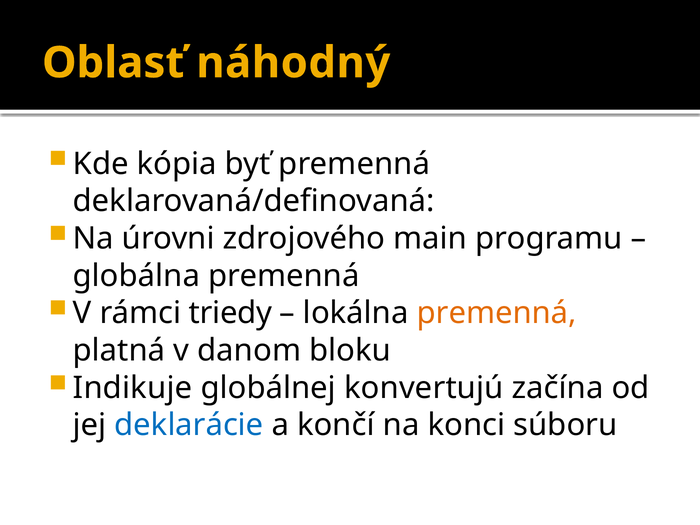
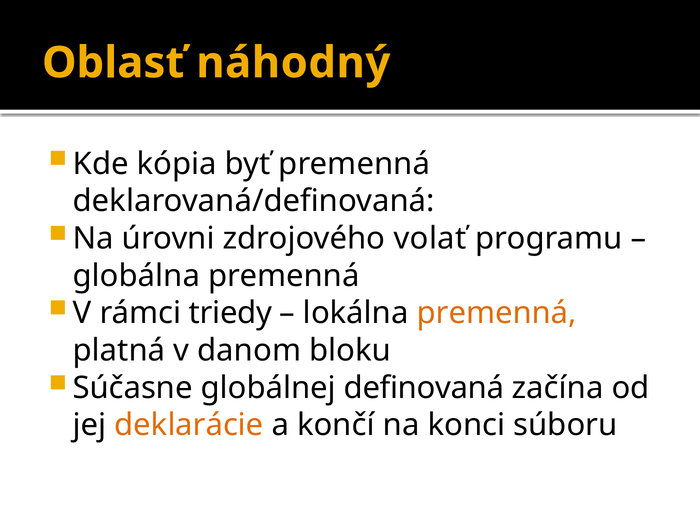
main: main -> volať
Indikuje: Indikuje -> Súčasne
konvertujú: konvertujú -> definovaná
deklarácie colour: blue -> orange
